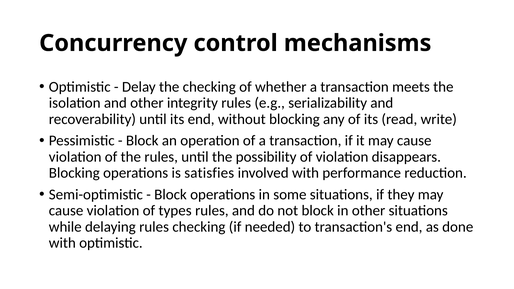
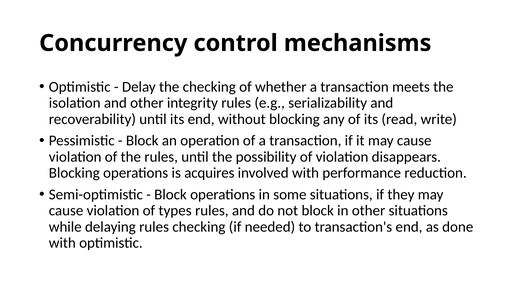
satisfies: satisfies -> acquires
